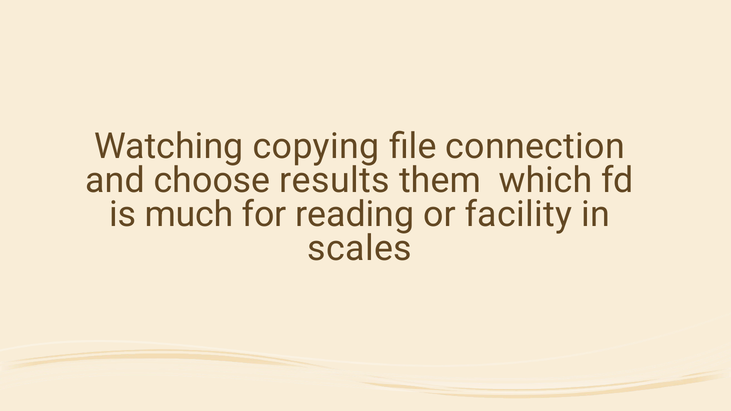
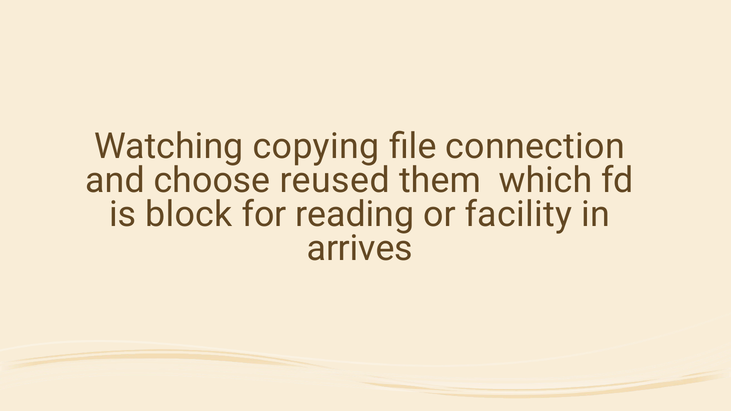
results: results -> reused
much: much -> block
scales: scales -> arrives
